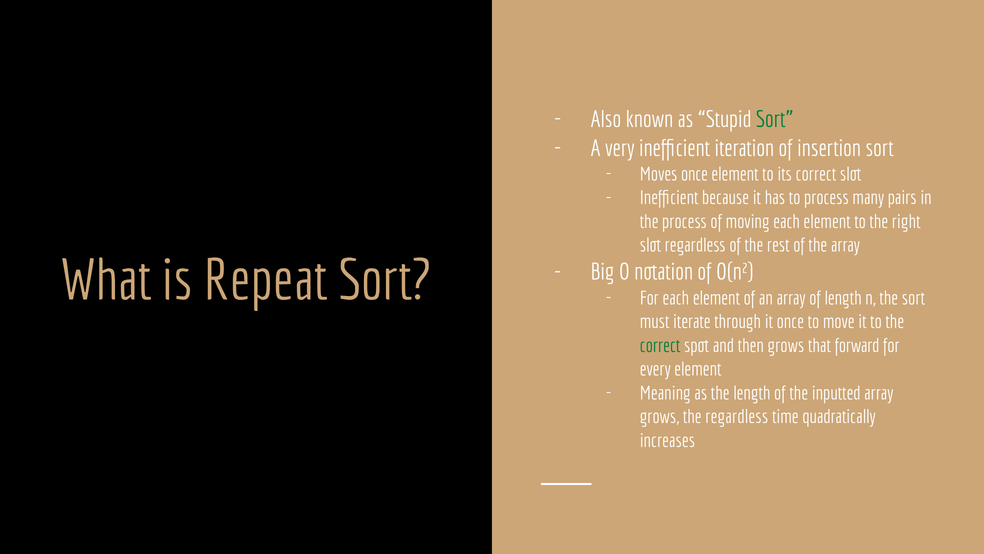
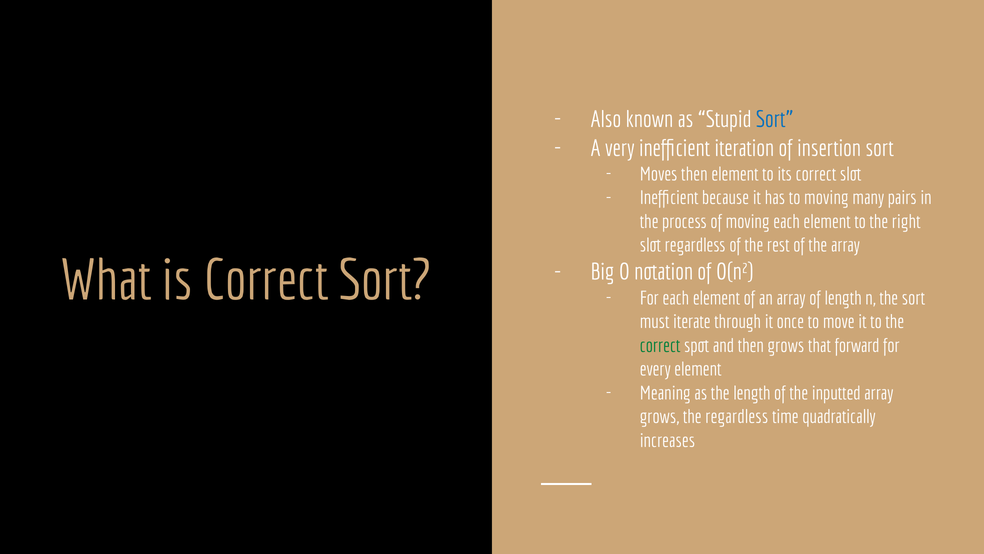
Sort at (775, 119) colour: green -> blue
Moves once: once -> then
to process: process -> moving
is Repeat: Repeat -> Correct
